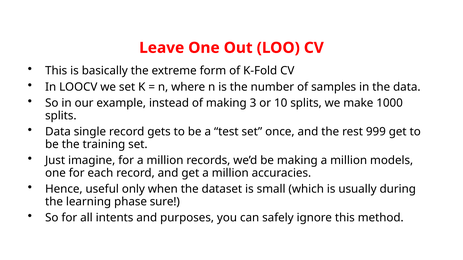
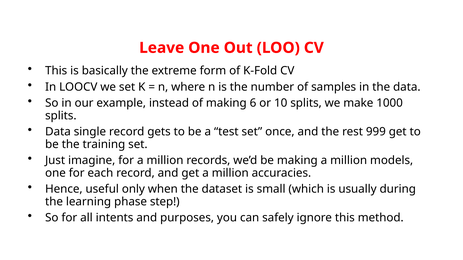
3: 3 -> 6
sure: sure -> step
